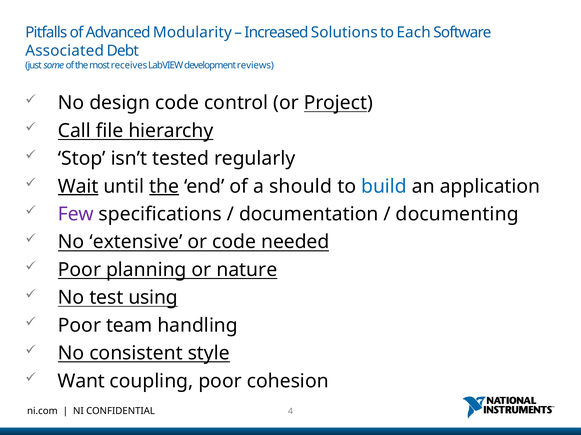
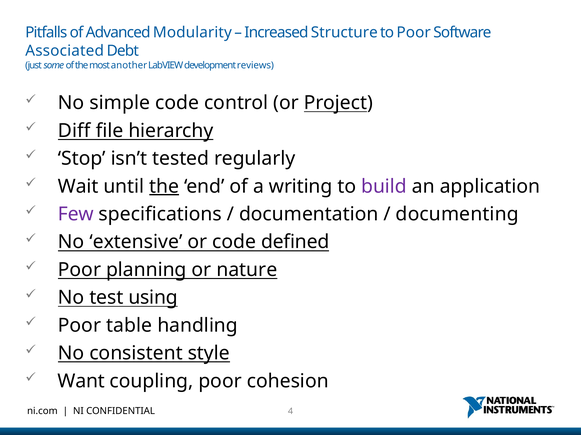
Solutions: Solutions -> Structure
to Each: Each -> Poor
receives: receives -> another
design: design -> simple
Call: Call -> Diff
Wait underline: present -> none
should: should -> writing
build colour: blue -> purple
needed: needed -> defined
team: team -> table
